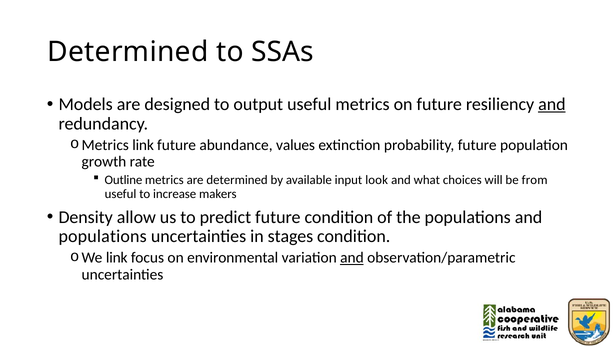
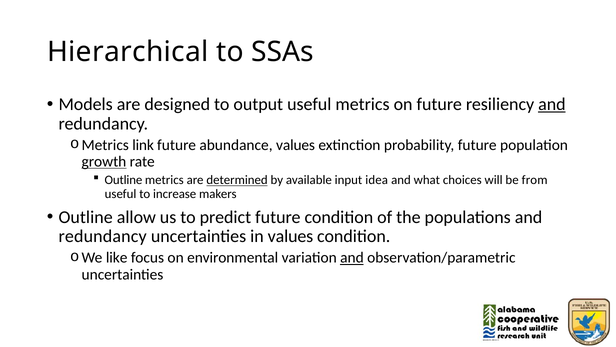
Determined at (128, 52): Determined -> Hierarchical
growth underline: none -> present
determined at (237, 180) underline: none -> present
look: look -> idea
Density at (86, 217): Density -> Outline
populations at (103, 236): populations -> redundancy
in stages: stages -> values
We link: link -> like
